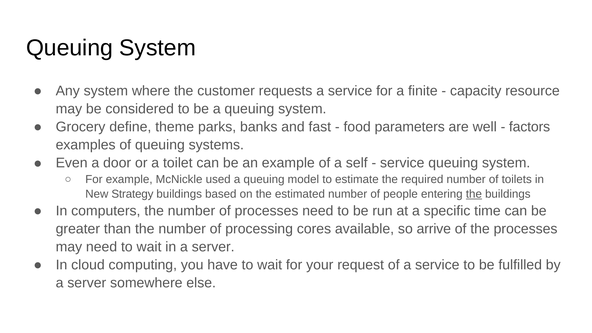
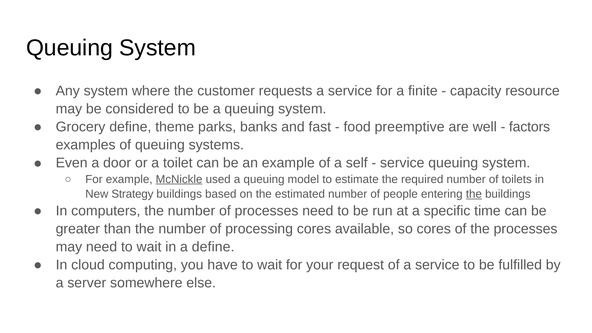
parameters: parameters -> preemptive
McNickle underline: none -> present
so arrive: arrive -> cores
in a server: server -> define
